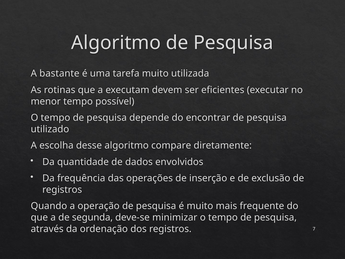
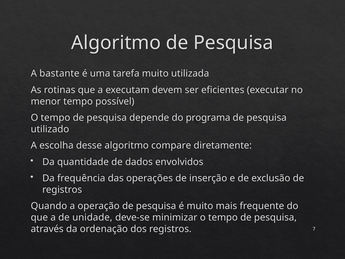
encontrar: encontrar -> programa
segunda: segunda -> unidade
